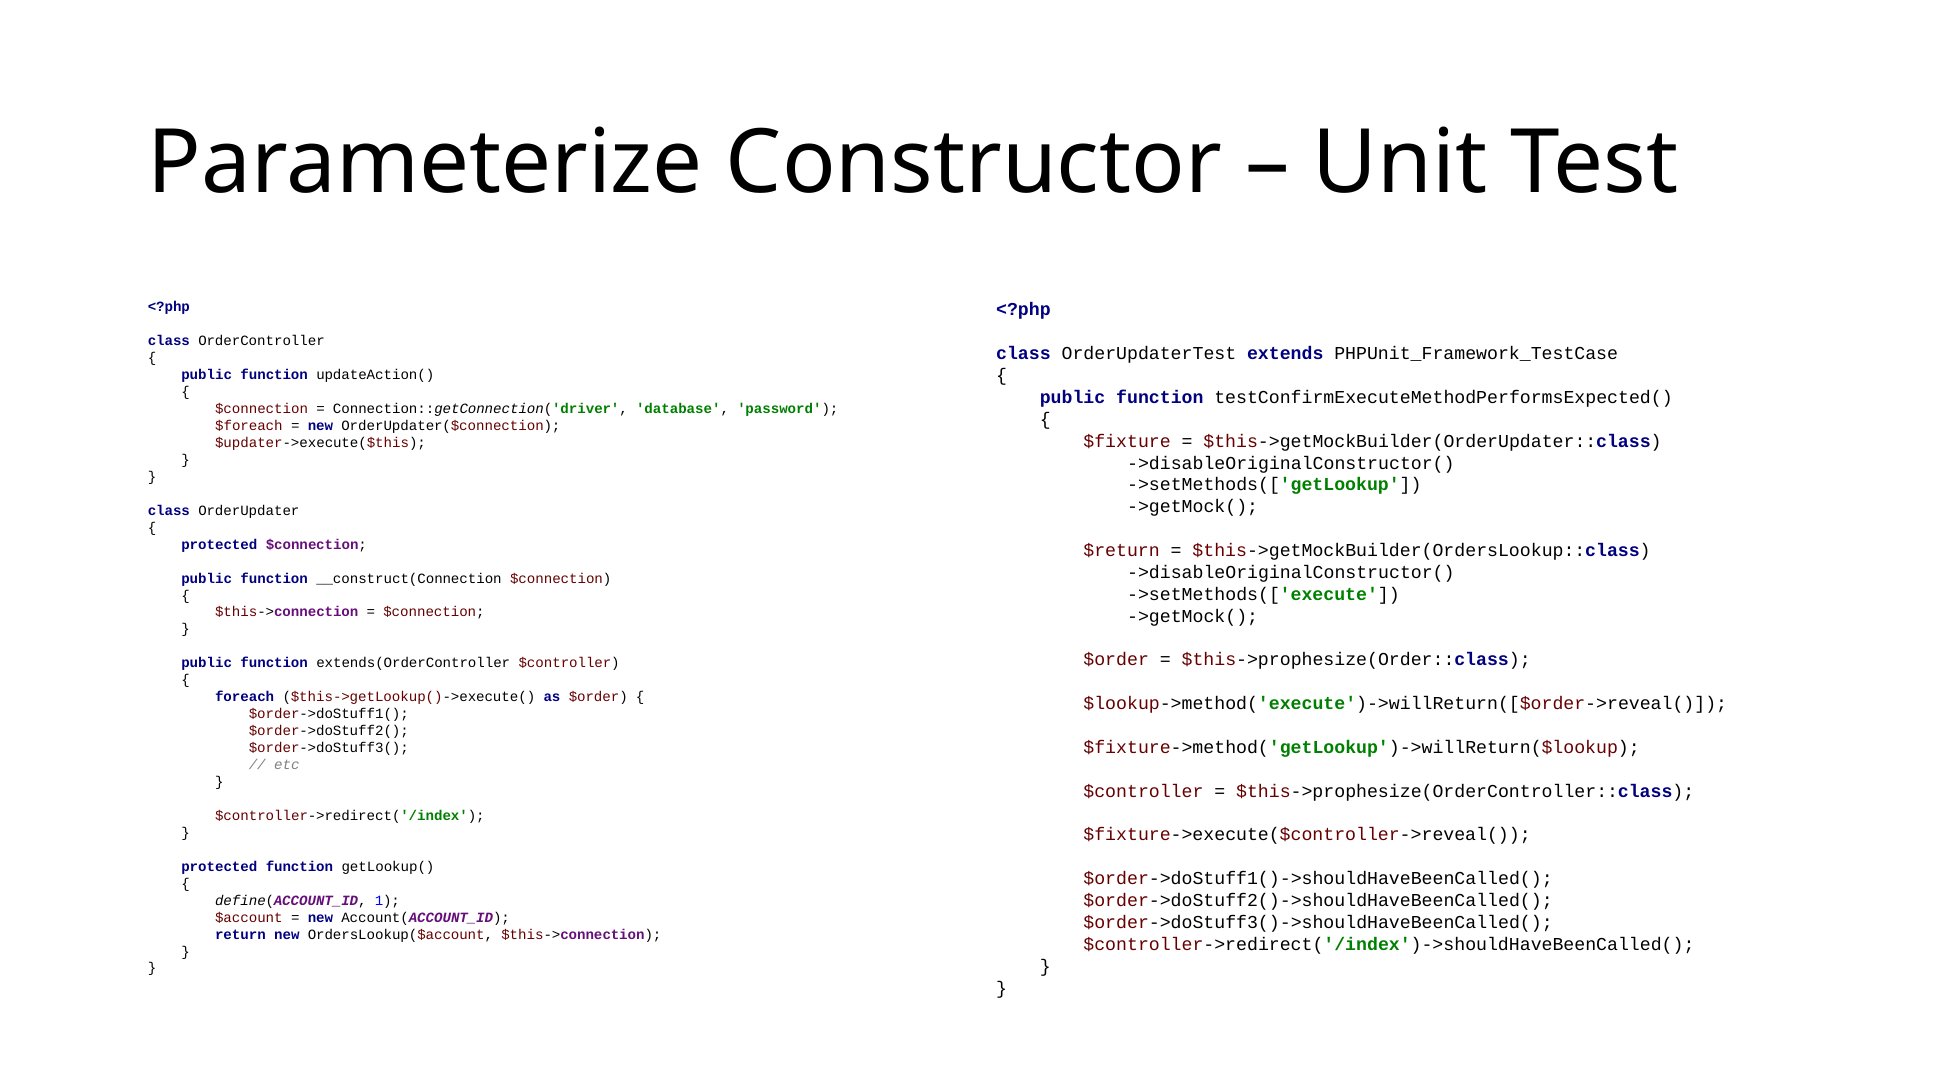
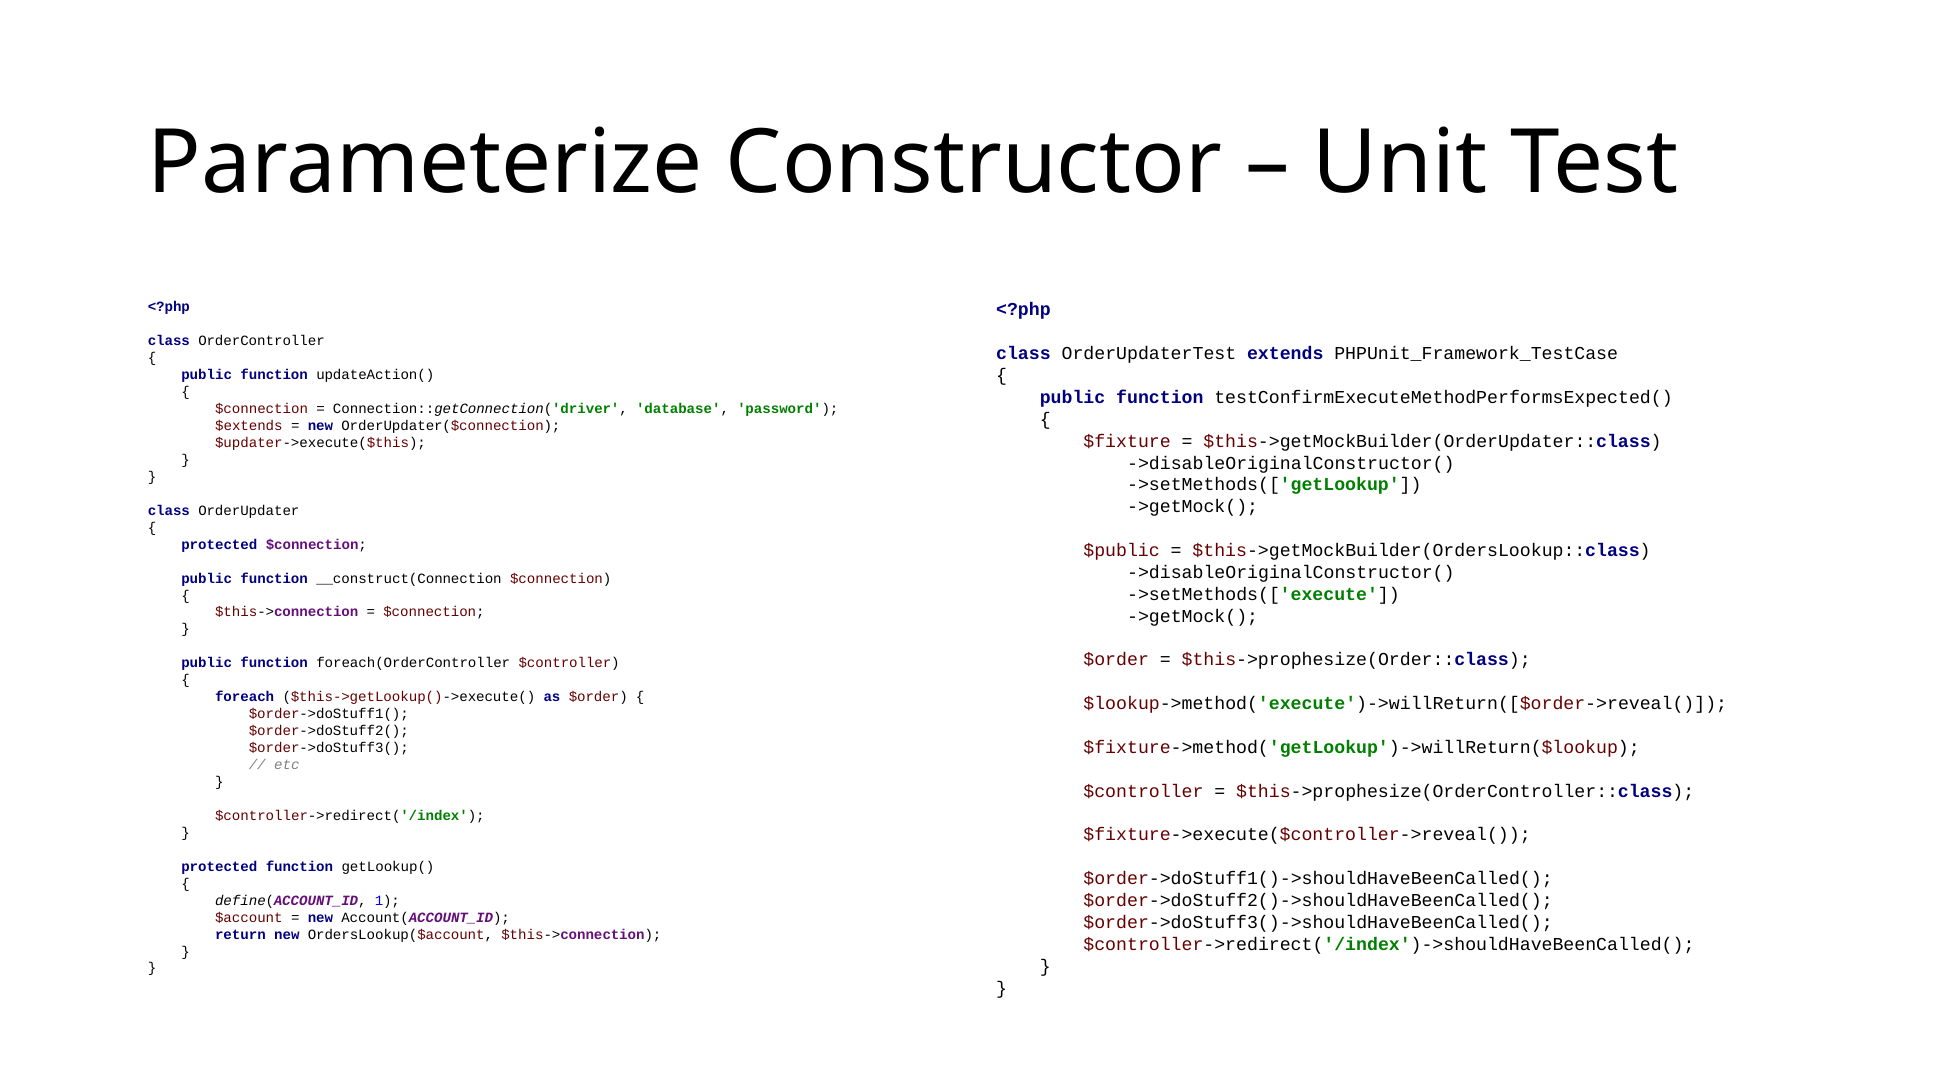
$foreach: $foreach -> $extends
$return: $return -> $public
extends(OrderController: extends(OrderController -> foreach(OrderController
